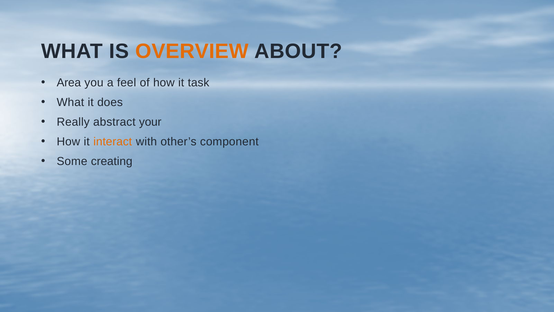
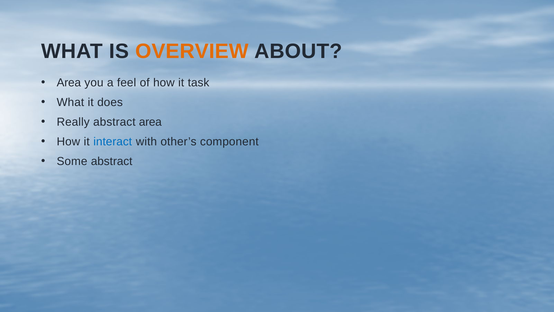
abstract your: your -> area
interact colour: orange -> blue
Some creating: creating -> abstract
